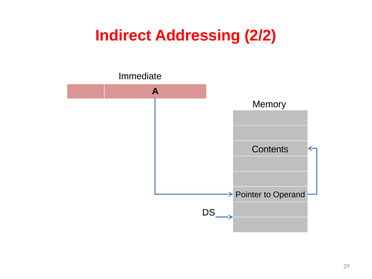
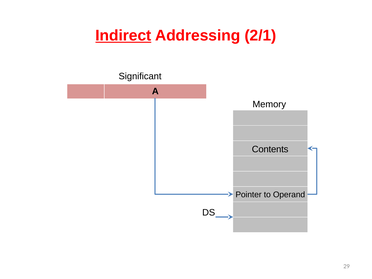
Indirect underline: none -> present
2/2: 2/2 -> 2/1
Immediate: Immediate -> Significant
